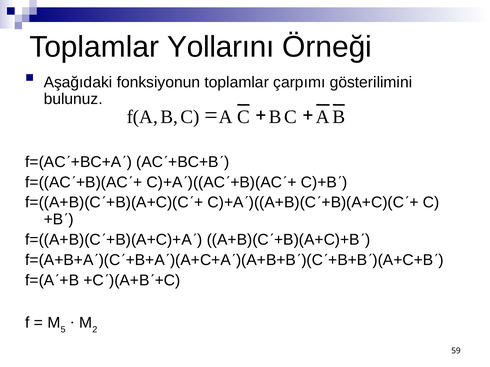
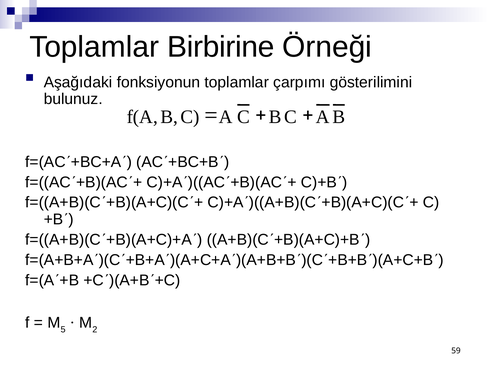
Yollarını: Yollarını -> Birbirine
